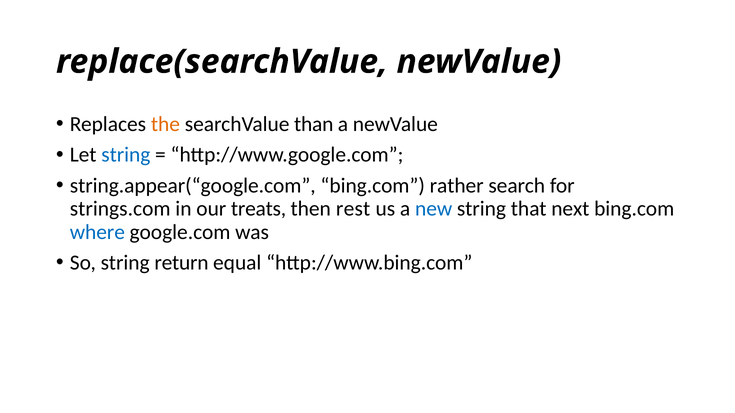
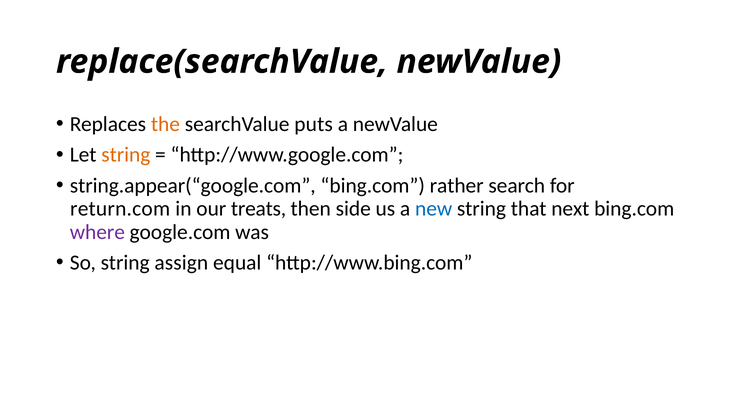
than: than -> puts
string at (126, 155) colour: blue -> orange
strings.com: strings.com -> return.com
rest: rest -> side
where colour: blue -> purple
return: return -> assign
